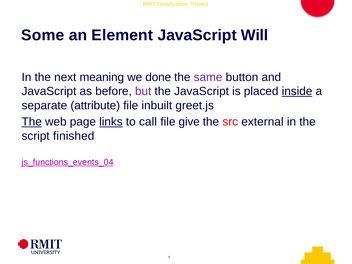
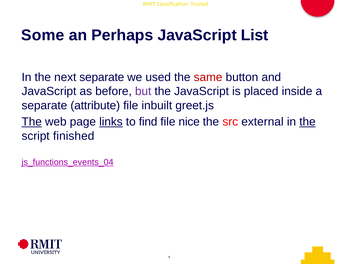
Element: Element -> Perhaps
Will: Will -> List
next meaning: meaning -> separate
done: done -> used
same colour: purple -> red
inside underline: present -> none
call: call -> find
give: give -> nice
the at (307, 122) underline: none -> present
